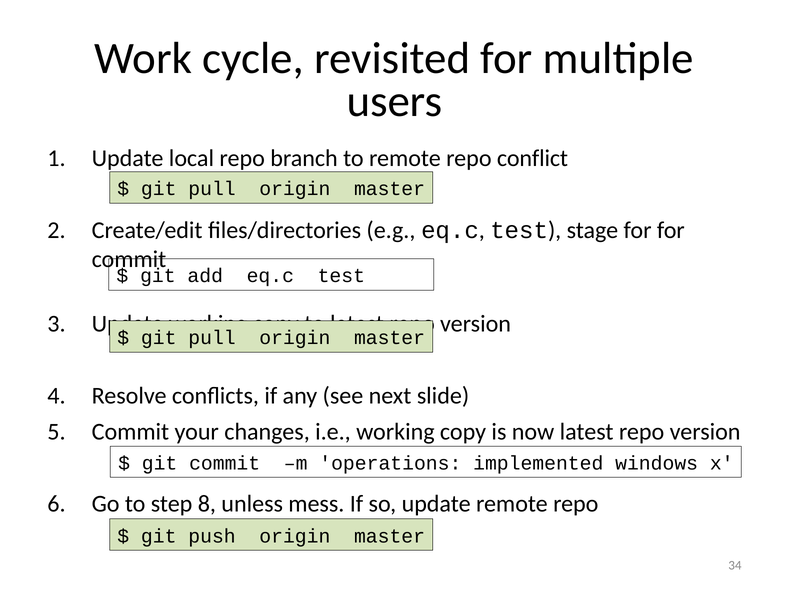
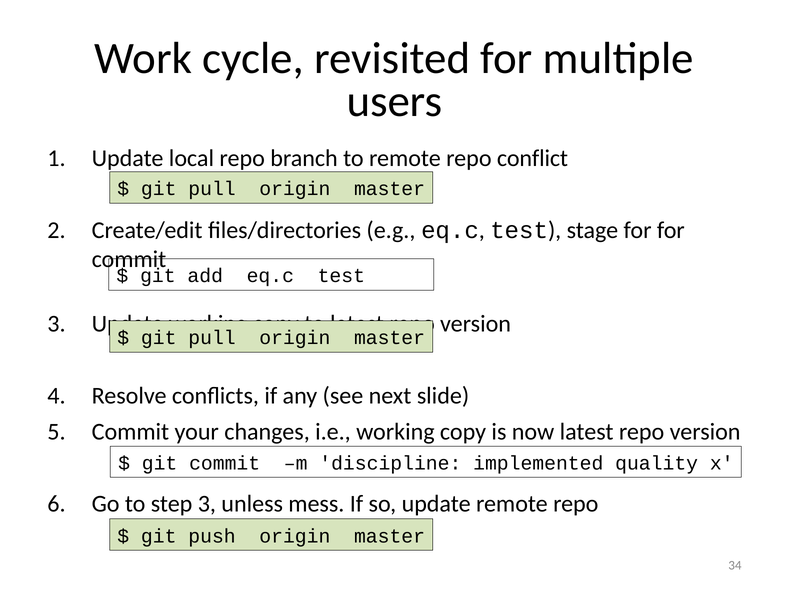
operations: operations -> discipline
windows: windows -> quality
step 8: 8 -> 3
